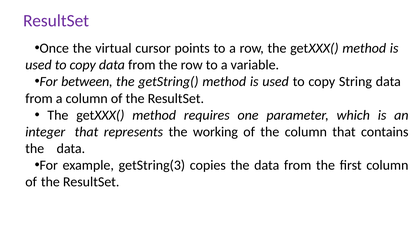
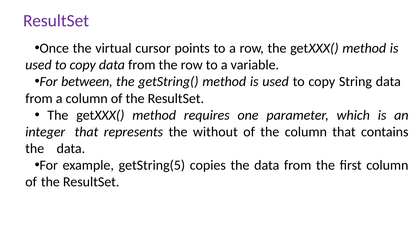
working: working -> without
getString(3: getString(3 -> getString(5
